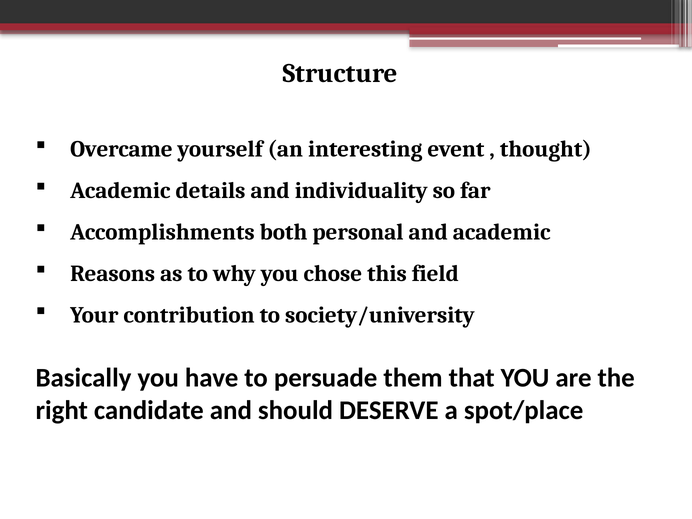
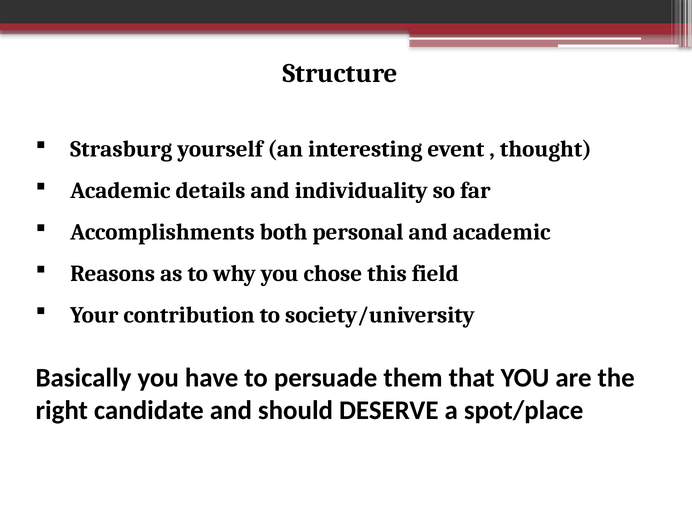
Overcame: Overcame -> Strasburg
